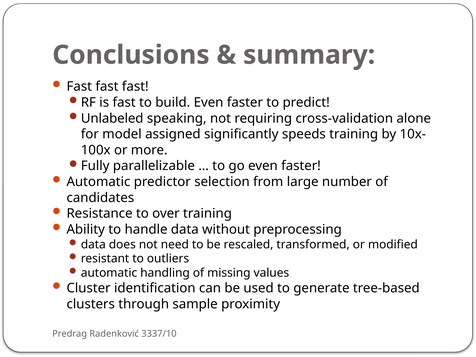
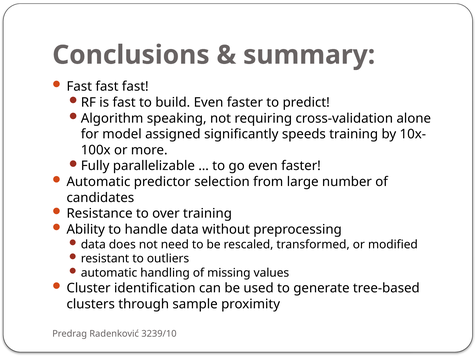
Unlabeled: Unlabeled -> Algorithm
3337/10: 3337/10 -> 3239/10
